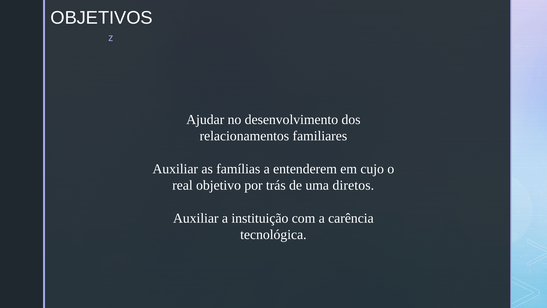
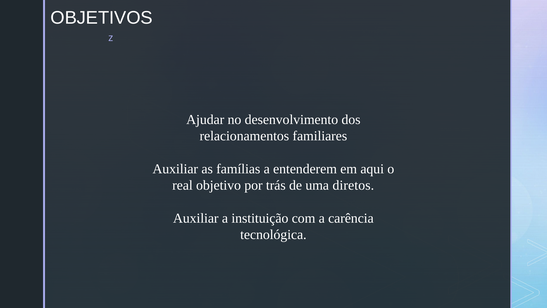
cujo: cujo -> aqui
